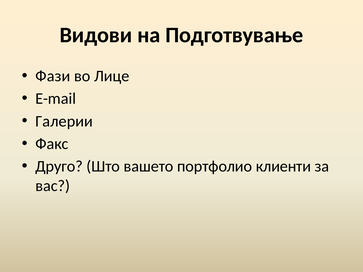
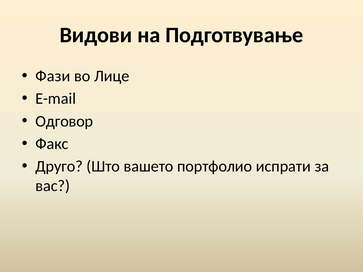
Галерии: Галерии -> Одговор
клиенти: клиенти -> испрати
